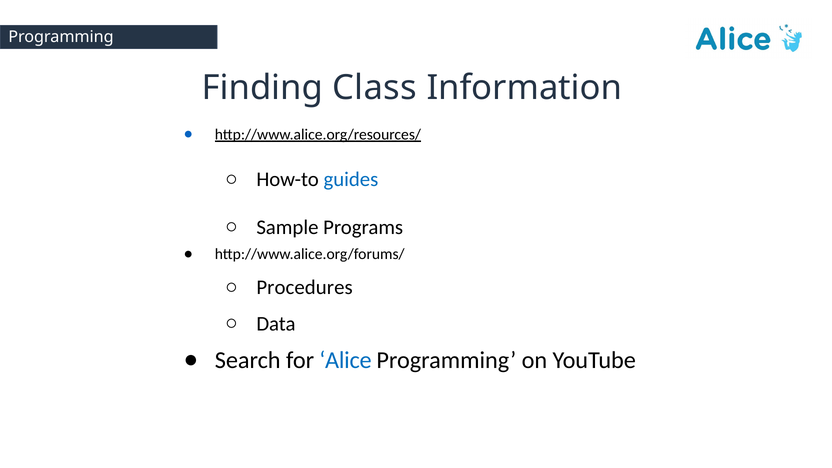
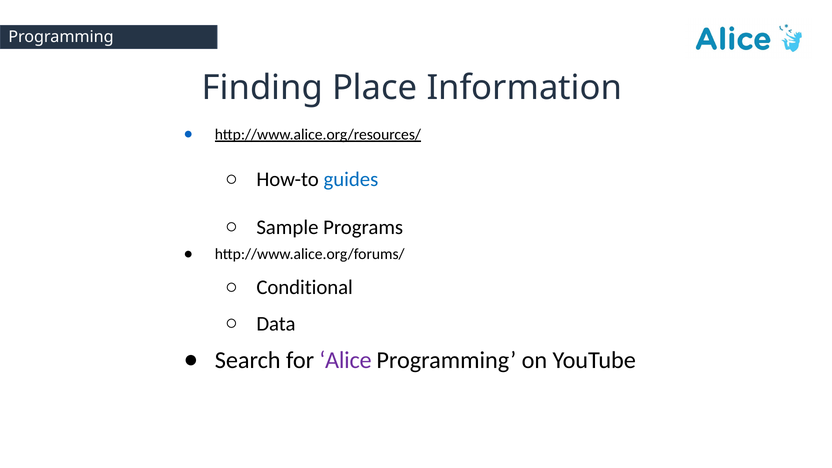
Class: Class -> Place
Procedures: Procedures -> Conditional
Alice colour: blue -> purple
